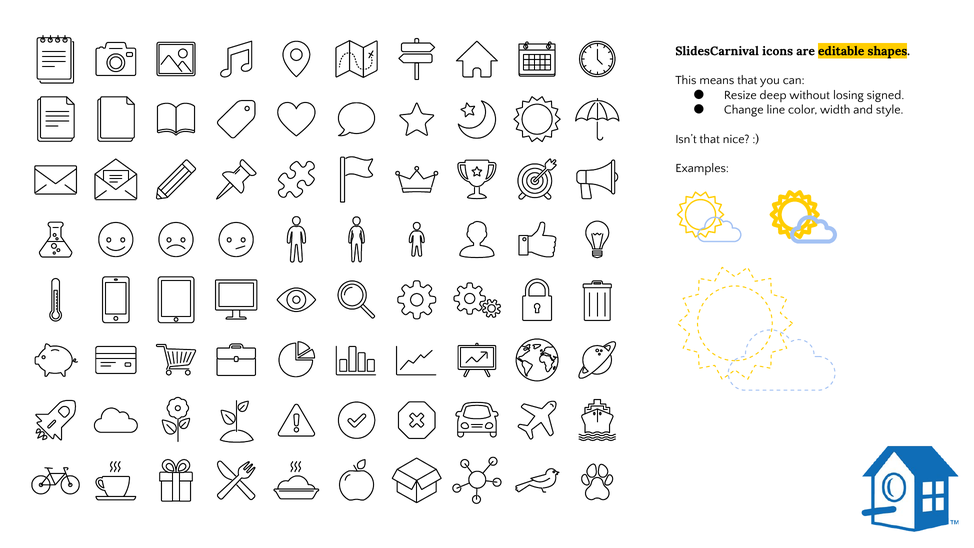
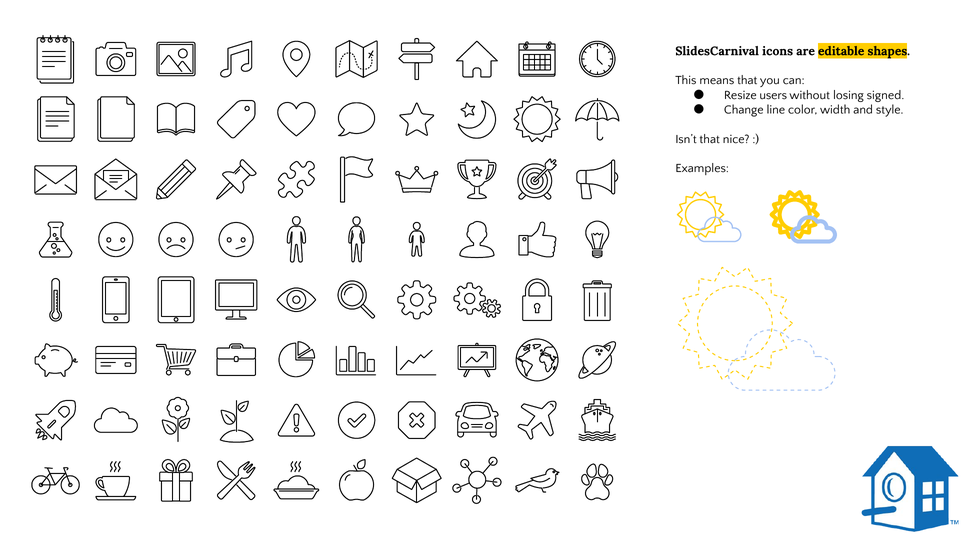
deep: deep -> users
